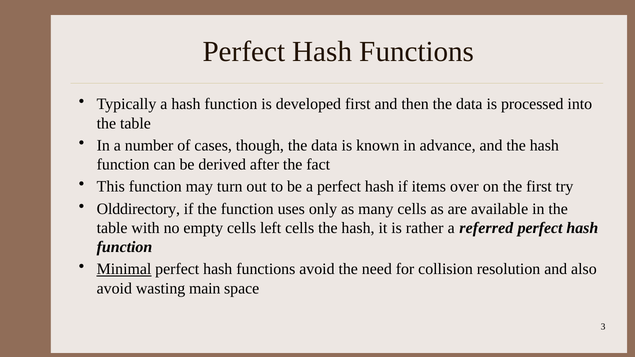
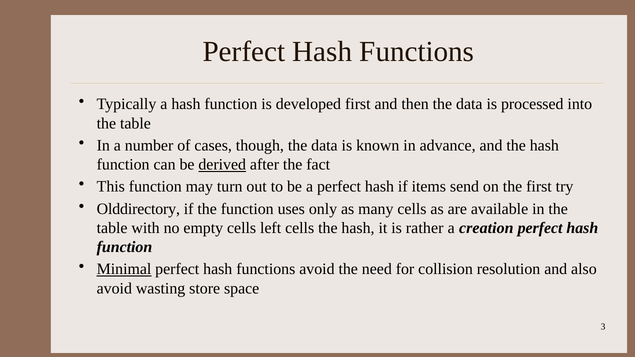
derived underline: none -> present
over: over -> send
referred: referred -> creation
main: main -> store
